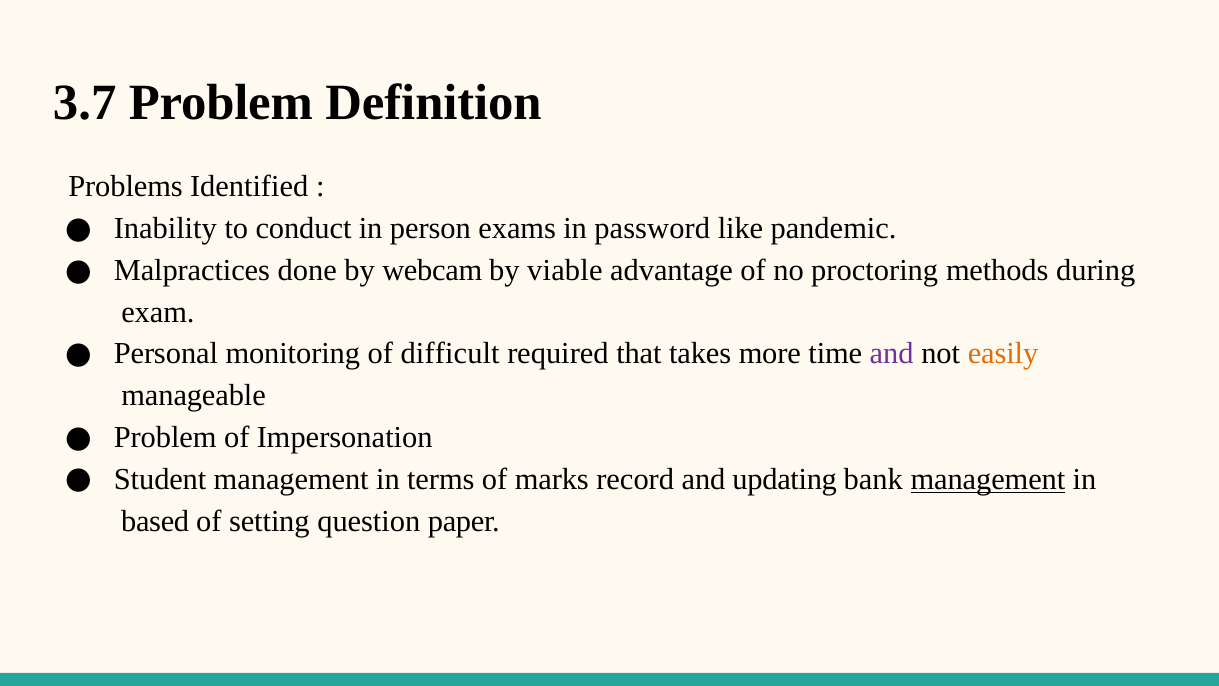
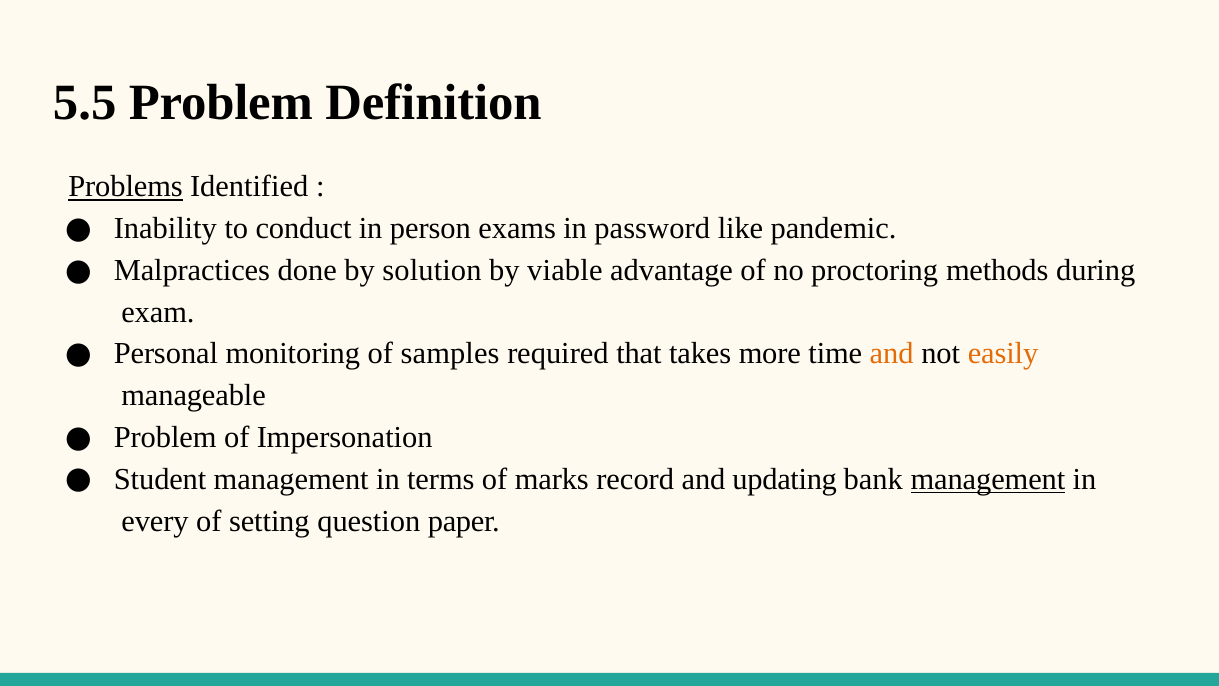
3.7: 3.7 -> 5.5
Problems underline: none -> present
webcam: webcam -> solution
difficult: difficult -> samples
and at (892, 354) colour: purple -> orange
based: based -> every
